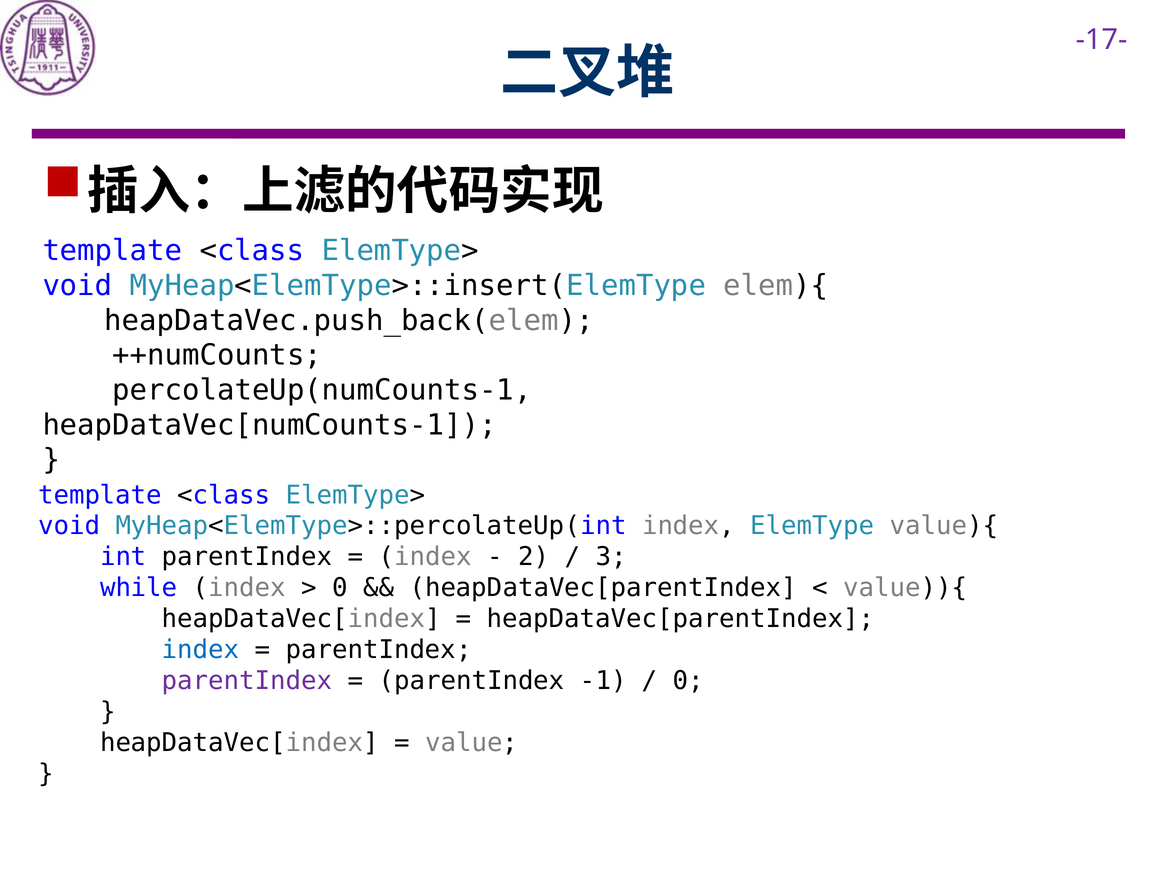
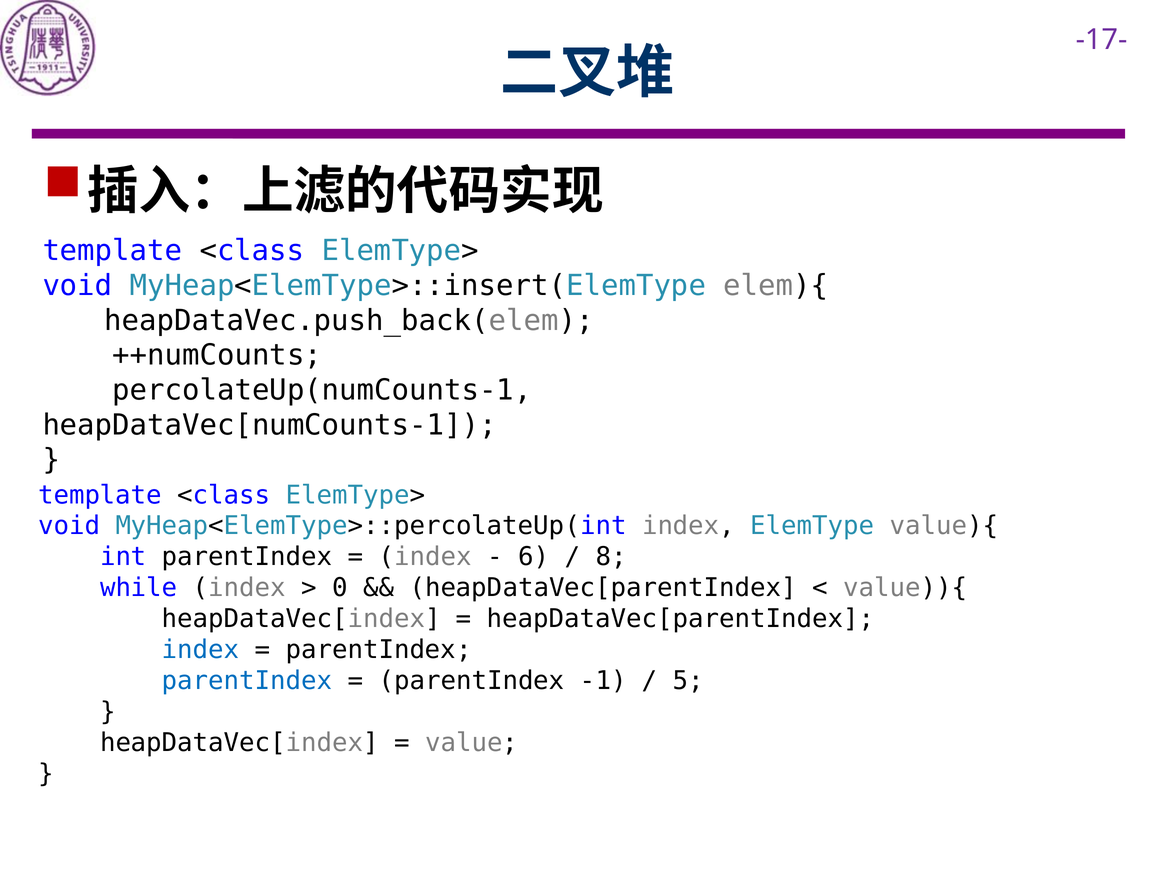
2: 2 -> 6
3: 3 -> 8
parentIndex at (247, 681) colour: purple -> blue
0 at (688, 681): 0 -> 5
